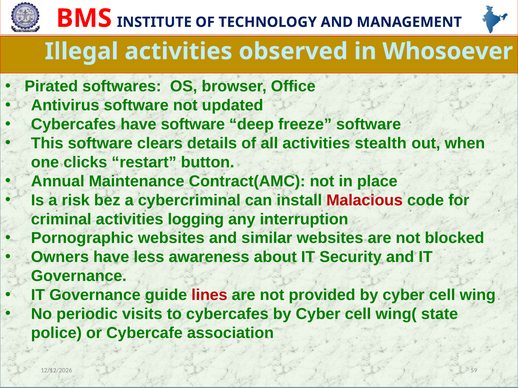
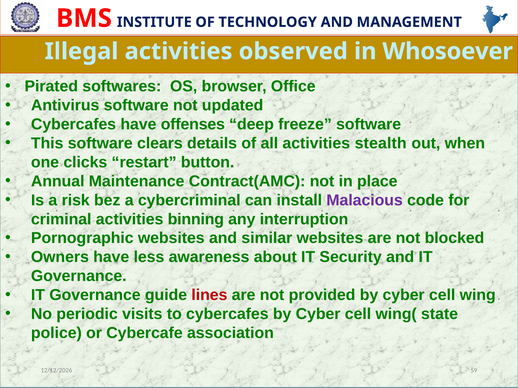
have software: software -> offenses
Malacious colour: red -> purple
logging: logging -> binning
